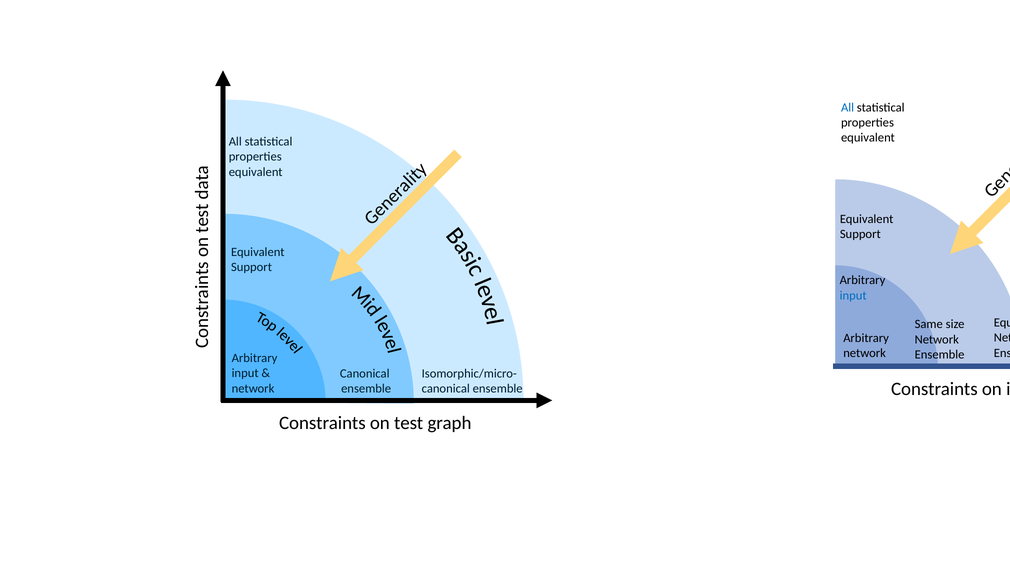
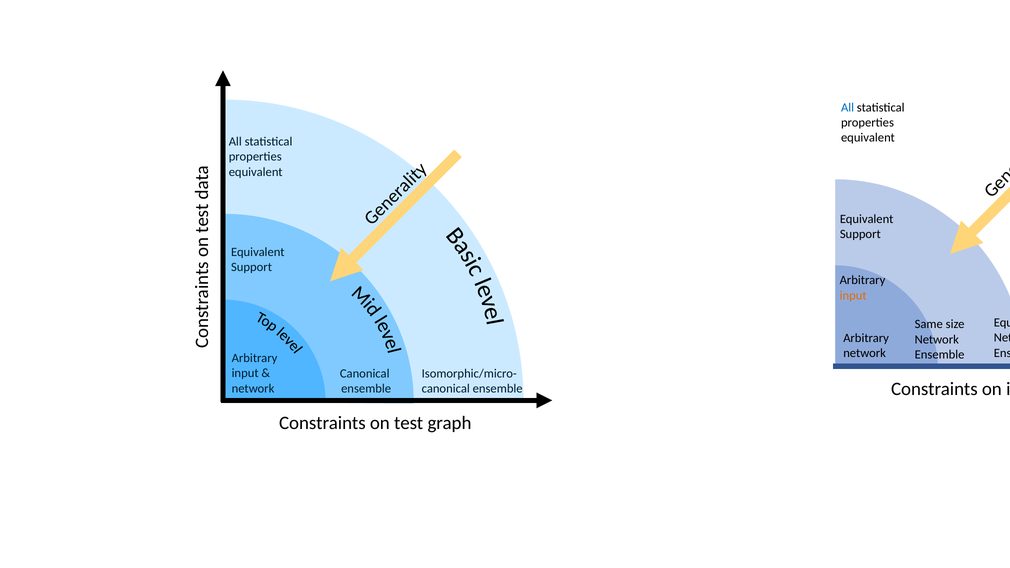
input at (853, 295) colour: blue -> orange
